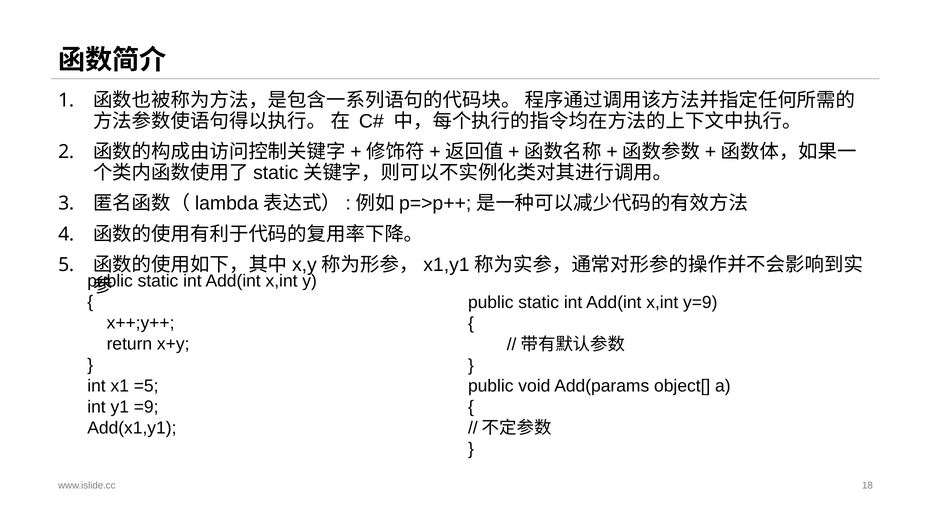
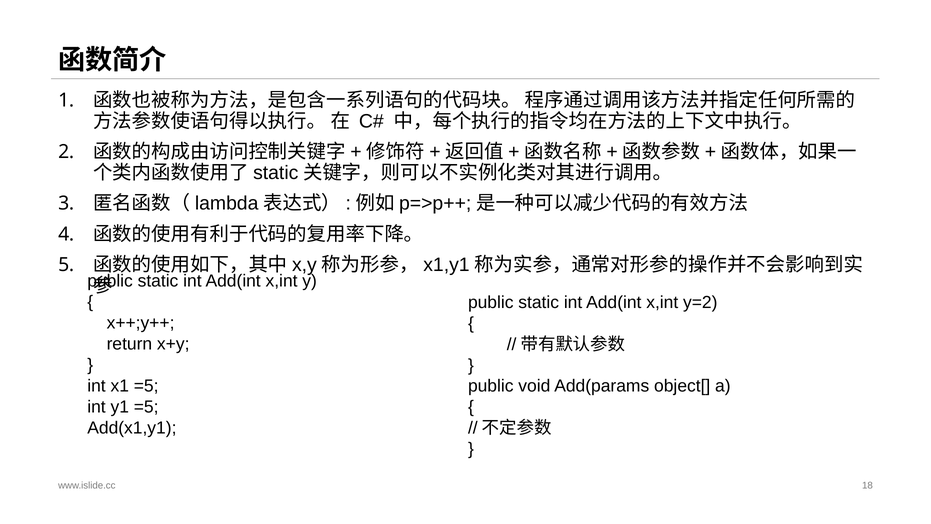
y=9: y=9 -> y=2
y1 =9: =9 -> =5
